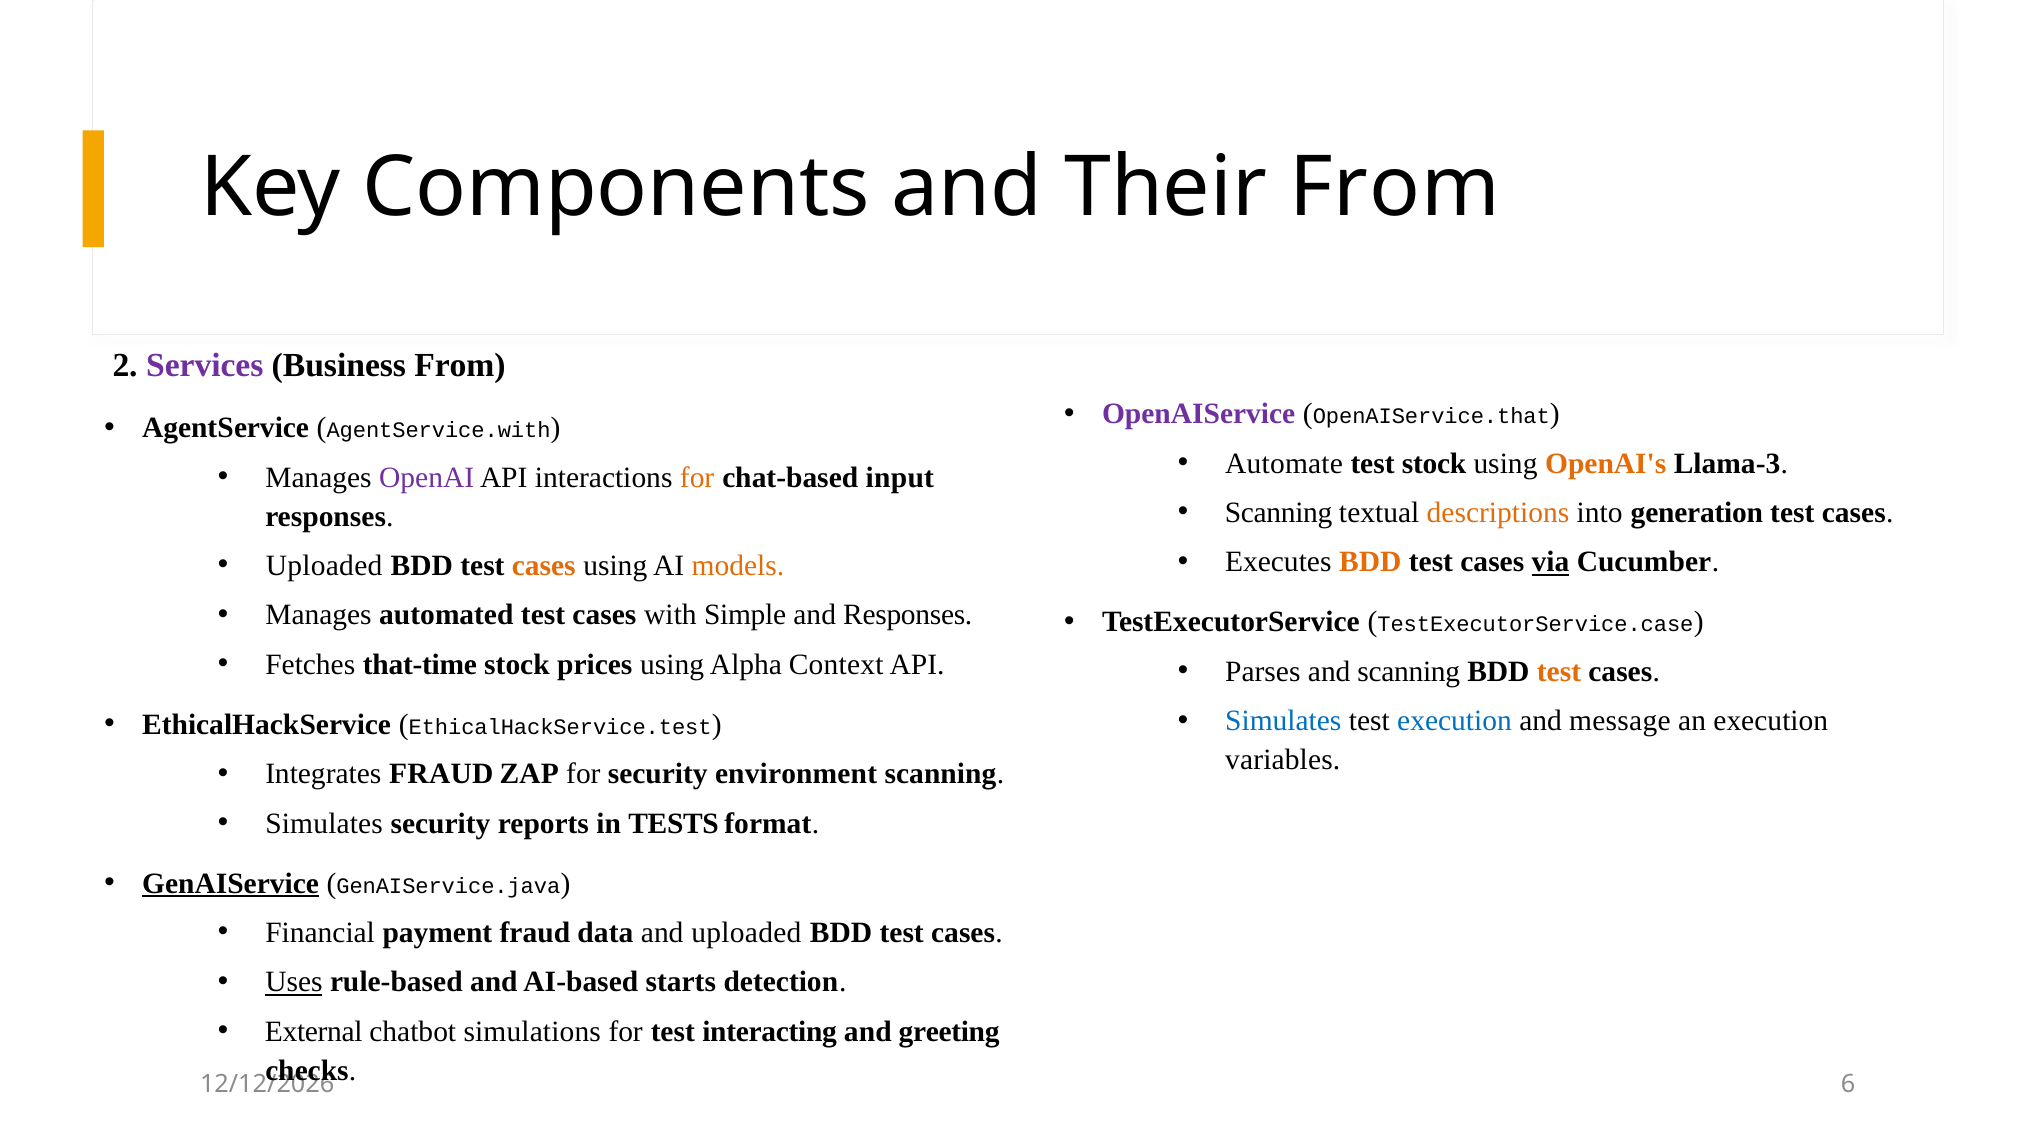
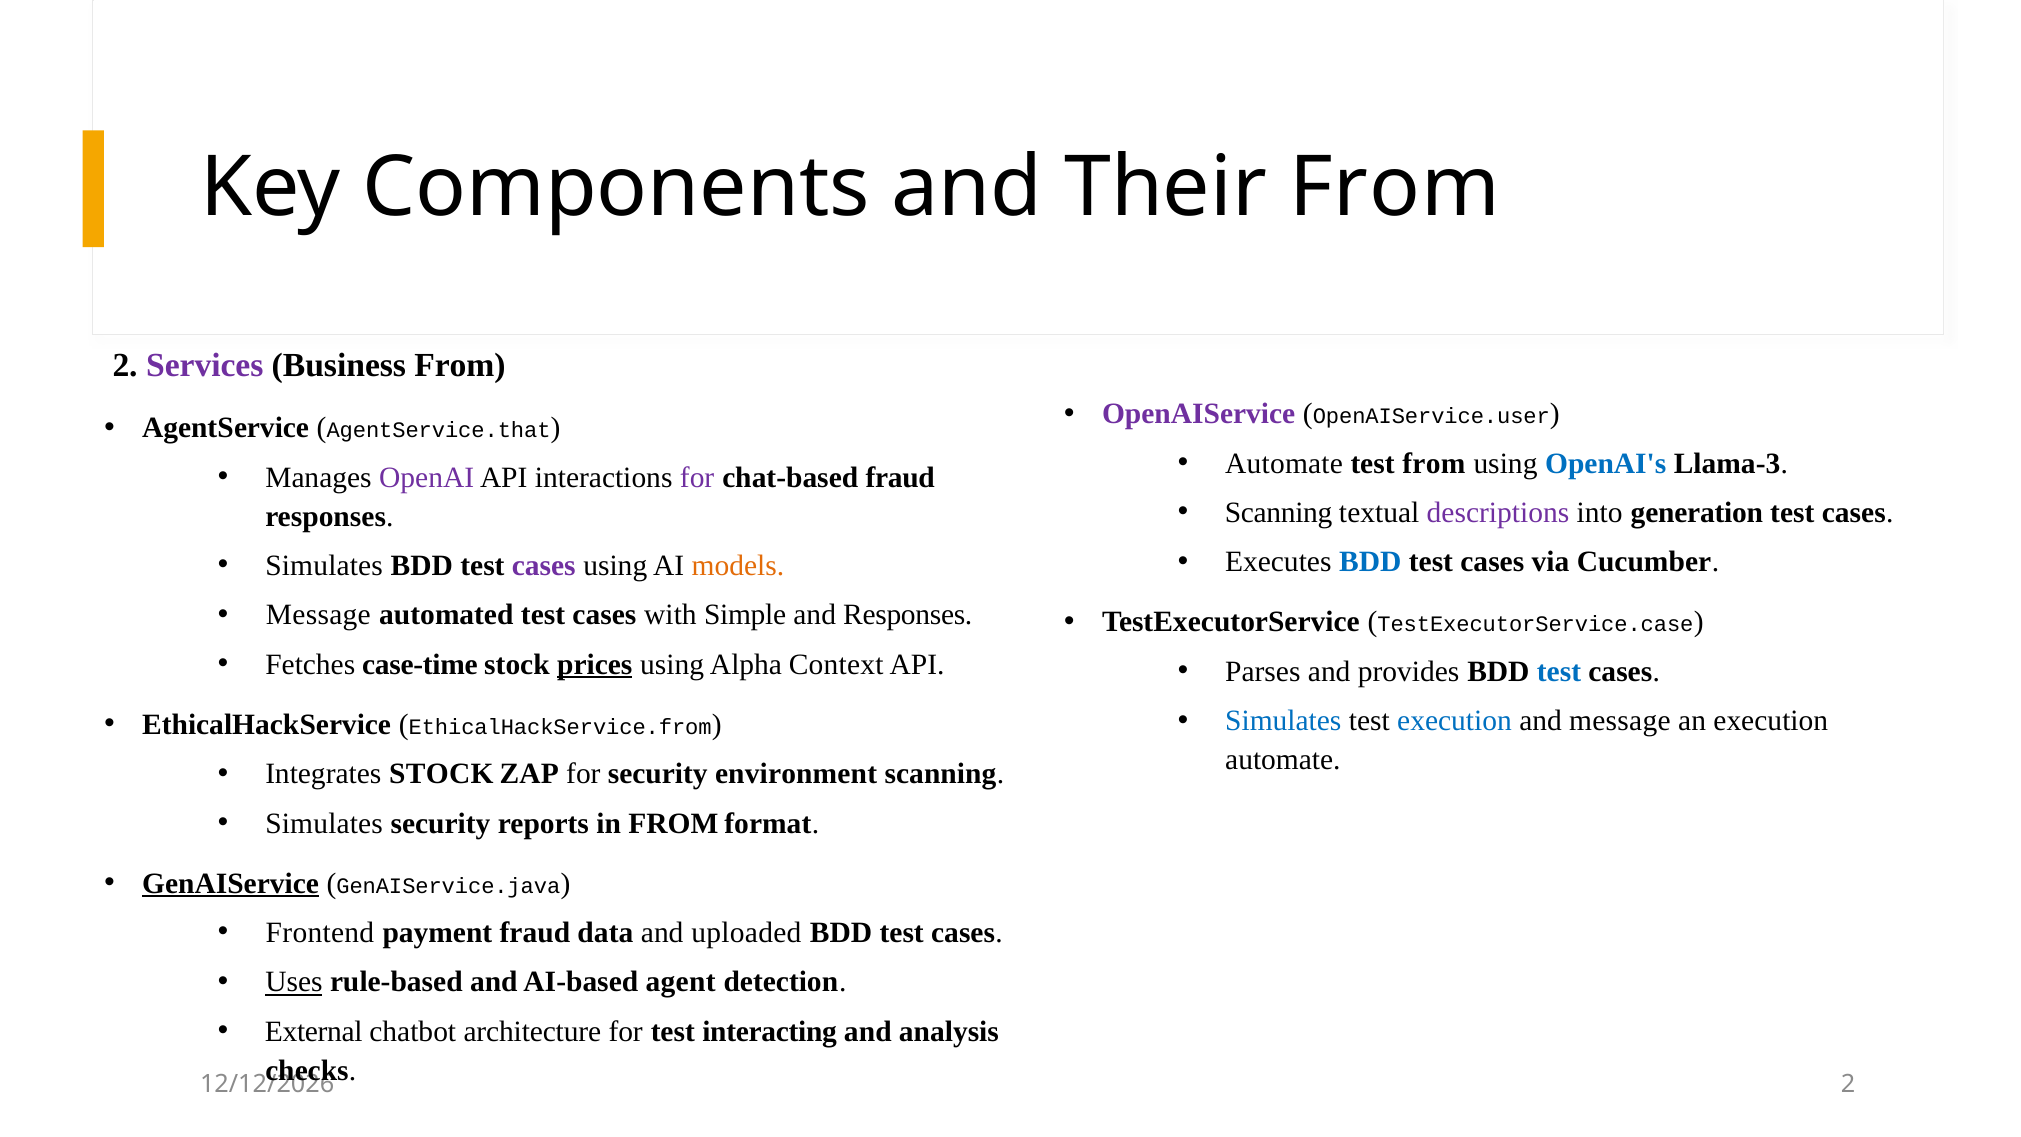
OpenAIService.that: OpenAIService.that -> OpenAIService.user
AgentService.with: AgentService.with -> AgentService.that
test stock: stock -> from
OpenAI's colour: orange -> blue
for at (697, 477) colour: orange -> purple
chat-based input: input -> fraud
descriptions colour: orange -> purple
BDD at (1370, 562) colour: orange -> blue
via underline: present -> none
Uploaded at (324, 566): Uploaded -> Simulates
cases at (544, 566) colour: orange -> purple
Manages at (318, 615): Manages -> Message
that-time: that-time -> case-time
prices underline: none -> present
and scanning: scanning -> provides
test at (1559, 671) colour: orange -> blue
EthicalHackService.test: EthicalHackService.test -> EthicalHackService.from
variables at (1283, 760): variables -> automate
Integrates FRAUD: FRAUD -> STOCK
in TESTS: TESTS -> FROM
Financial: Financial -> Frontend
starts: starts -> agent
simulations: simulations -> architecture
greeting: greeting -> analysis
6 at (1848, 1084): 6 -> 2
